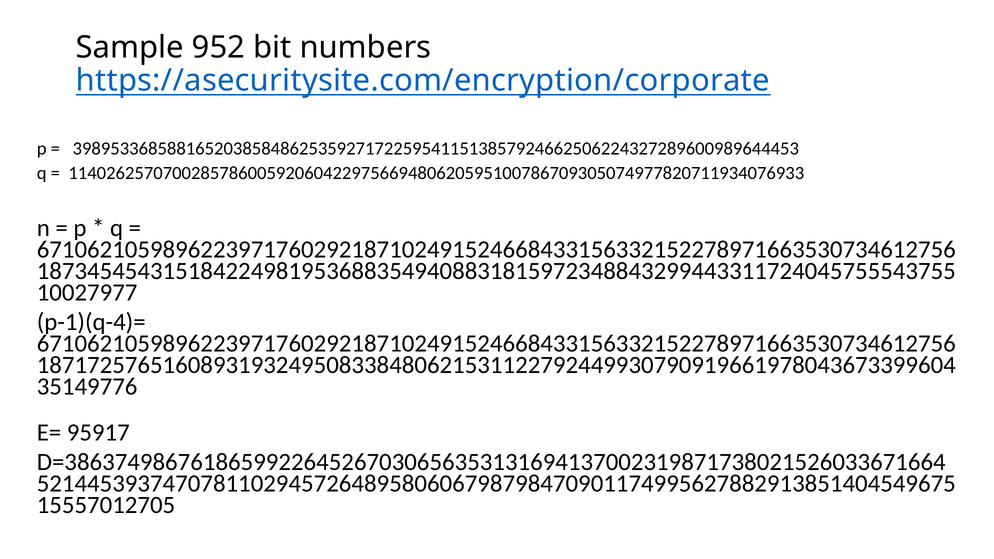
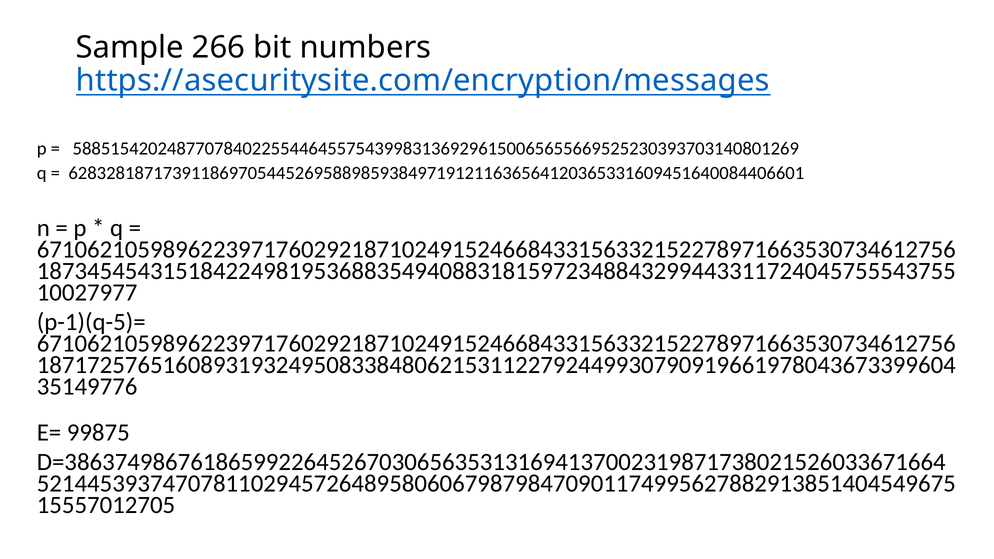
952: 952 -> 266
https://asecuritysite.com/encryption/corporate: https://asecuritysite.com/encryption/corporate -> https://asecuritysite.com/encryption/messages
39895336858816520385848625359271722595411513857924662506224327289600989644453: 39895336858816520385848625359271722595411513857924662506224327289600989644453 -> 58851542024877078402255446455754399831369296150065655669525230393703140801269
114026257070028578600592060422975669480620595100786709305074977820711934076933: 114026257070028578600592060422975669480620595100786709305074977820711934076933 -> 628328187173911869705445269588985938497191211636564120365331609451640084406601
p-1)(q-4)=: p-1)(q-4)= -> p-1)(q-5)=
95917: 95917 -> 99875
